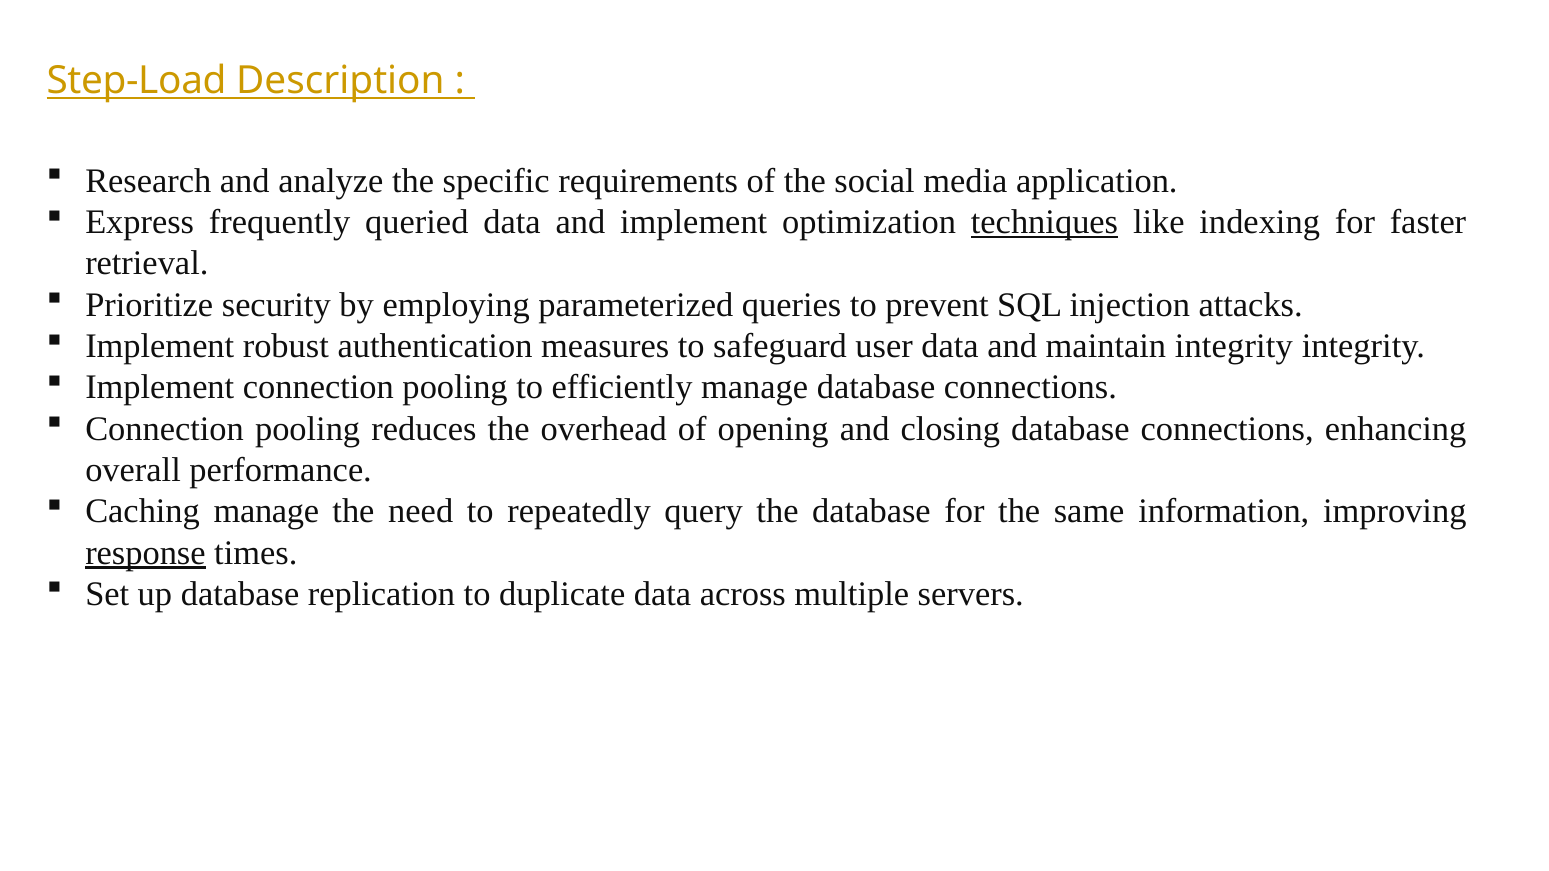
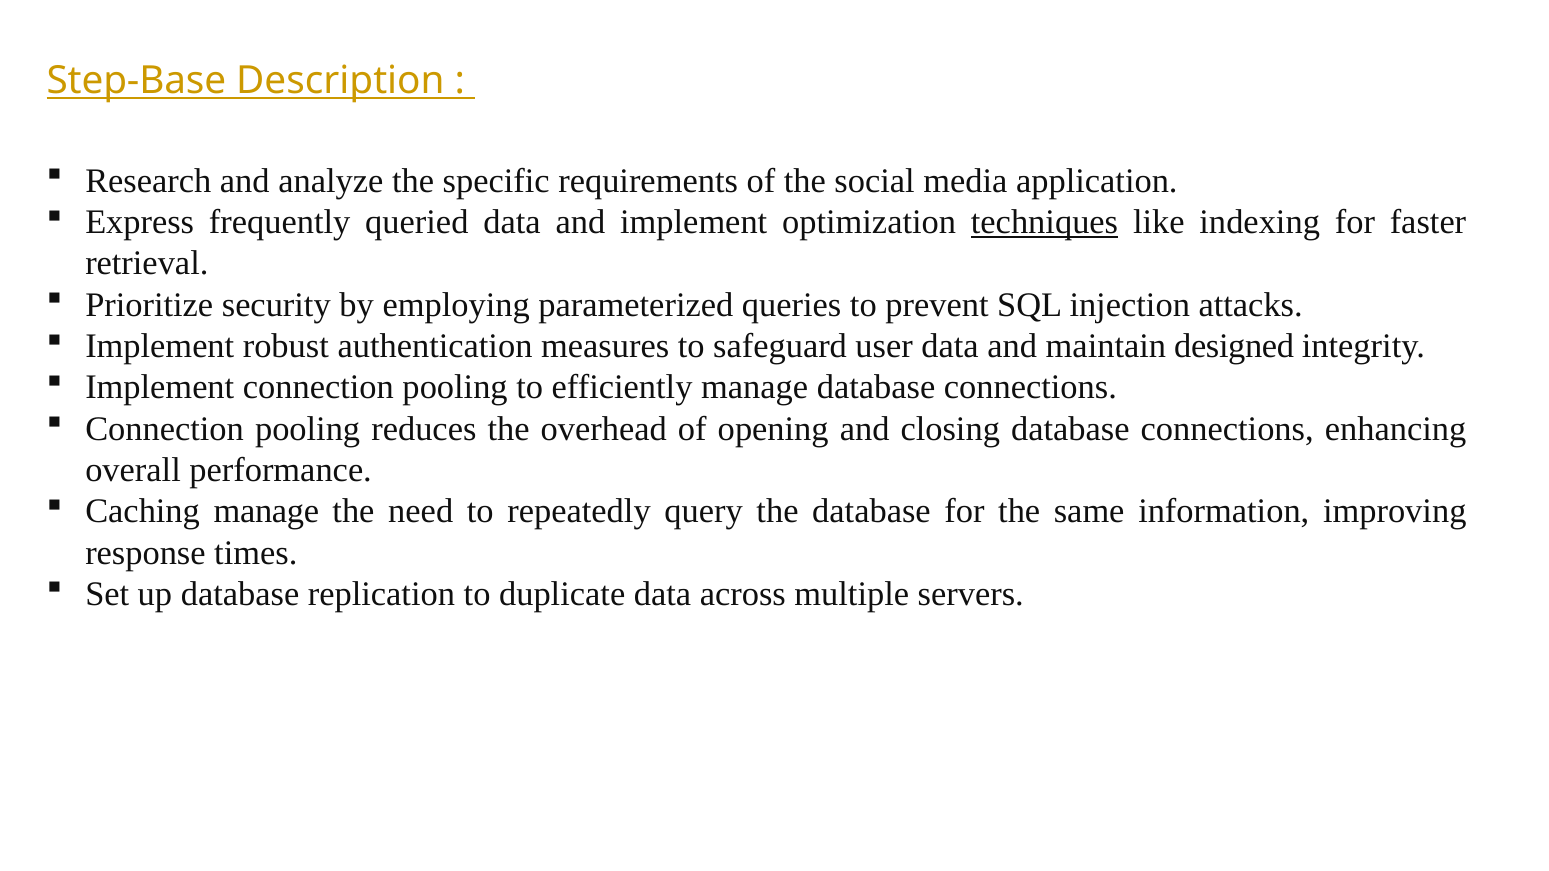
Step-Load: Step-Load -> Step-Base
maintain integrity: integrity -> designed
response underline: present -> none
